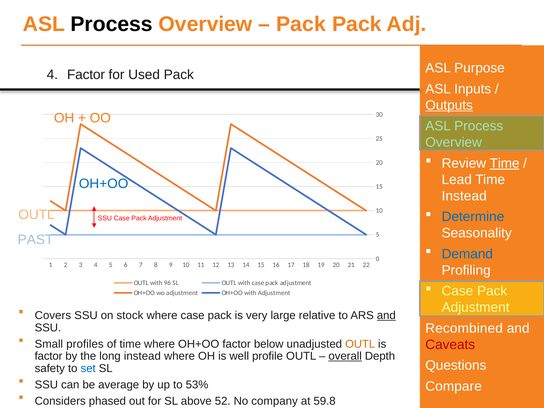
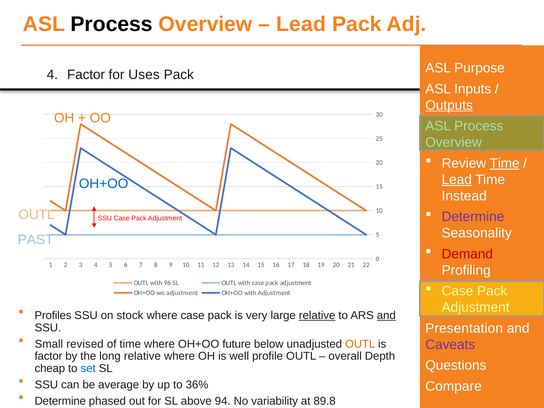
Pack at (301, 24): Pack -> Lead
Used: Used -> Uses
Lead at (457, 180) underline: none -> present
Determine at (473, 217) colour: blue -> purple
Demand colour: blue -> red
Covers: Covers -> Profiles
relative at (317, 315) underline: none -> present
Recombined: Recombined -> Presentation
profiles: profiles -> revised
OH+OO factor: factor -> future
Caveats colour: red -> purple
long instead: instead -> relative
overall underline: present -> none
safety: safety -> cheap
53%: 53% -> 36%
Considers at (60, 401): Considers -> Determine
52: 52 -> 94
company: company -> variability
59.8: 59.8 -> 89.8
